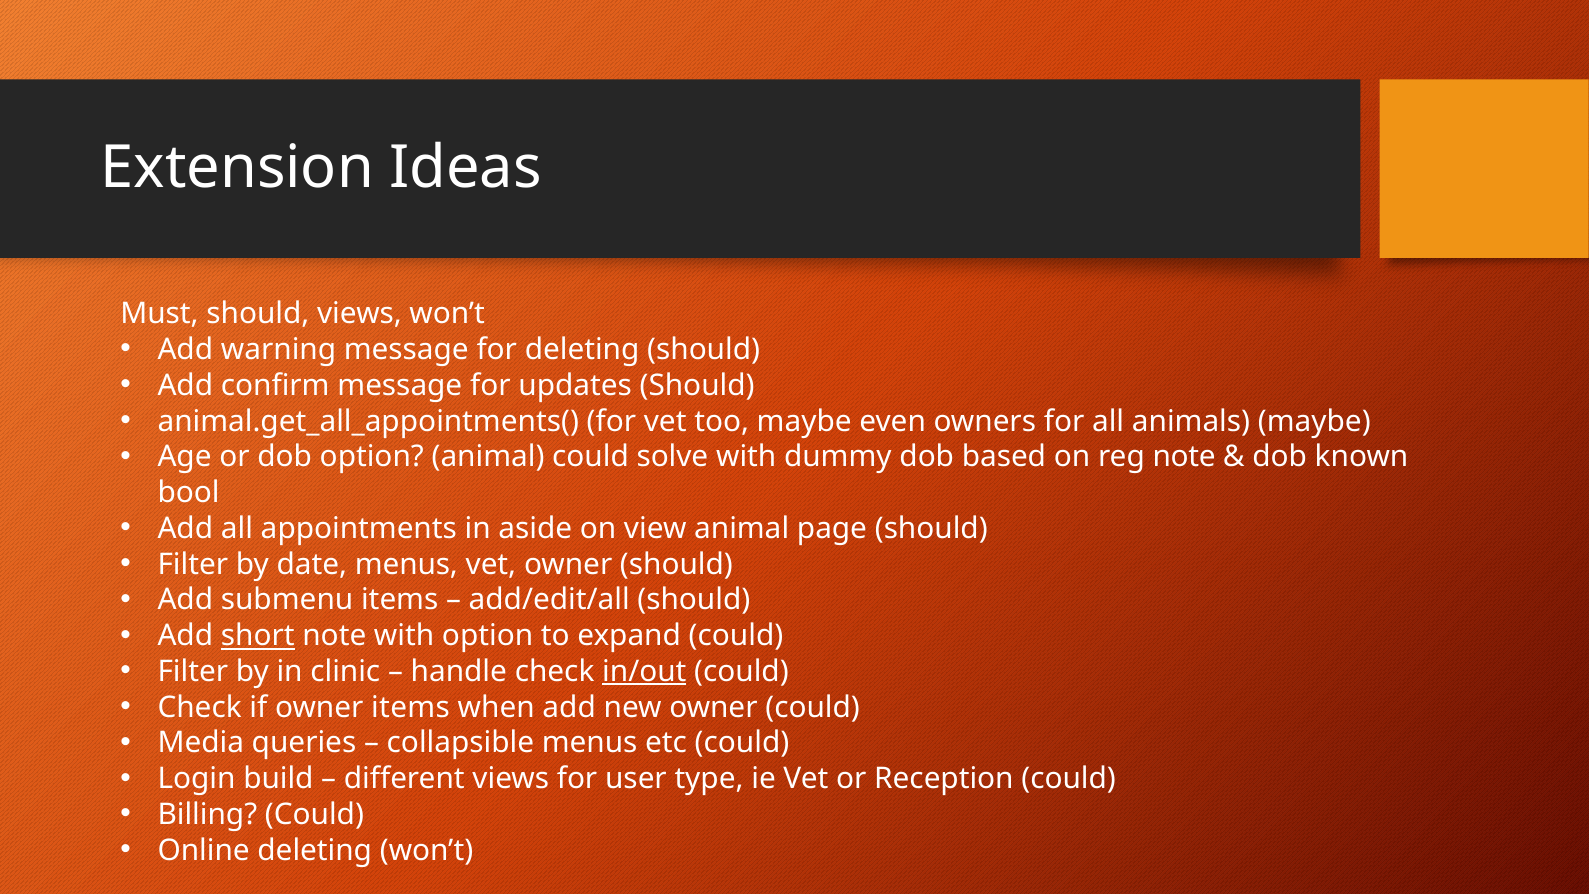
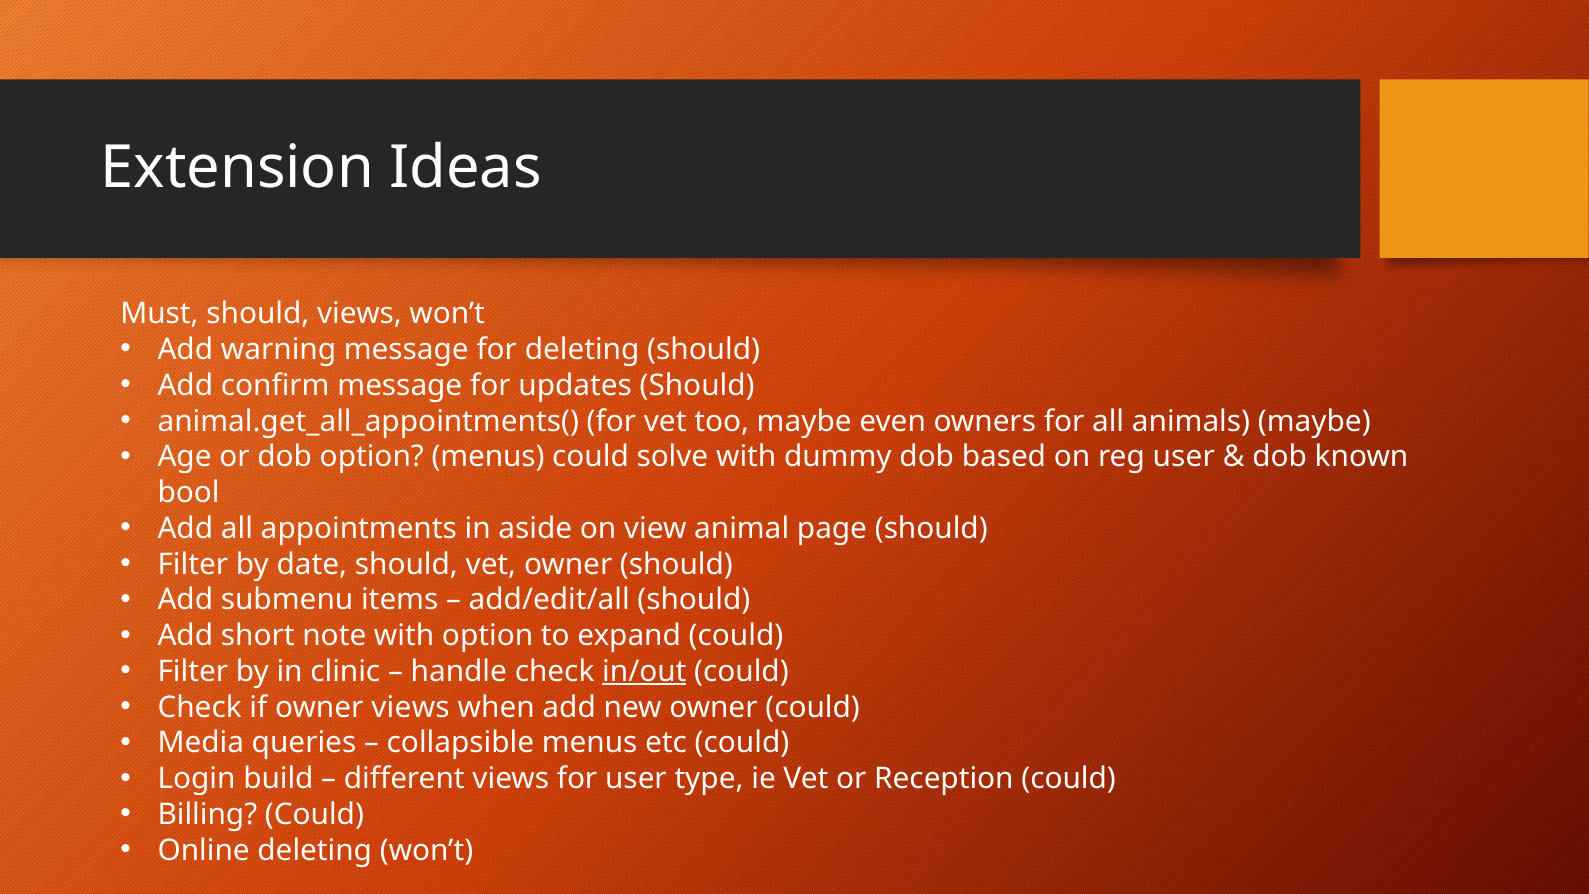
option animal: animal -> menus
reg note: note -> user
date menus: menus -> should
short underline: present -> none
owner items: items -> views
